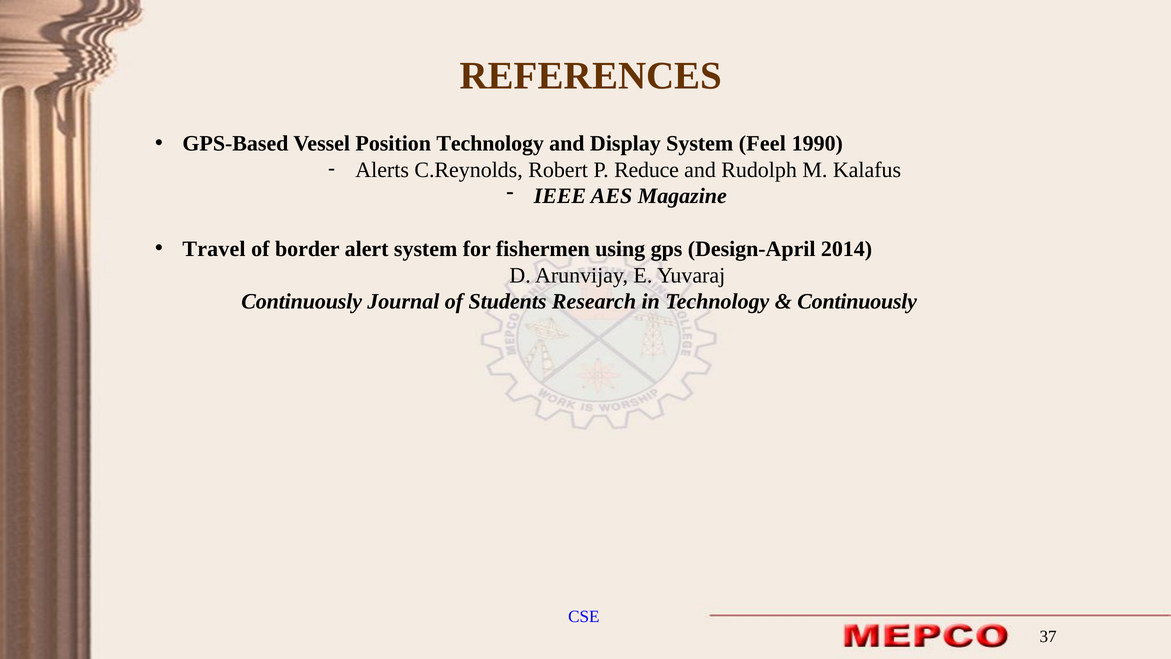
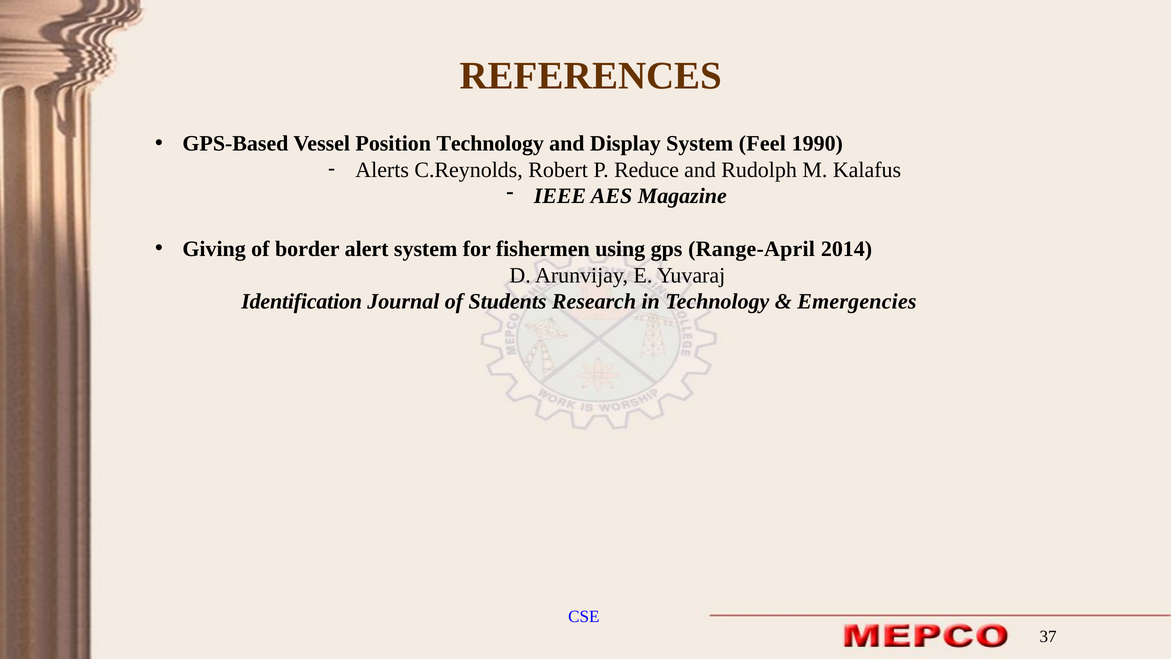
Travel: Travel -> Giving
Design-April: Design-April -> Range-April
Continuously at (302, 301): Continuously -> Identification
Continuously at (857, 301): Continuously -> Emergencies
